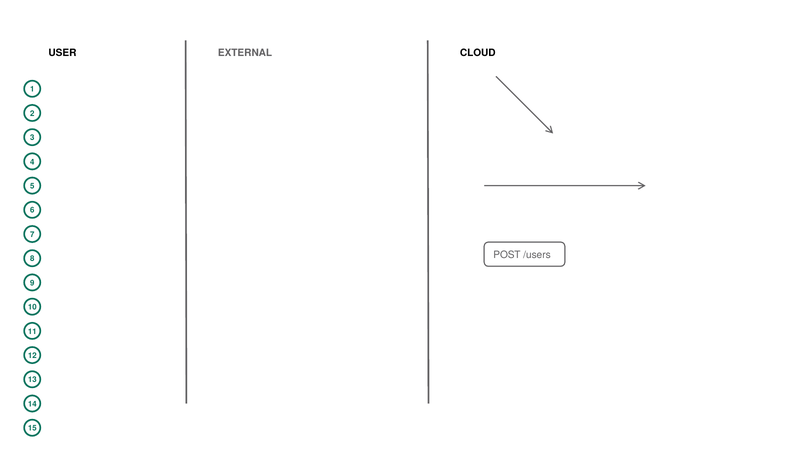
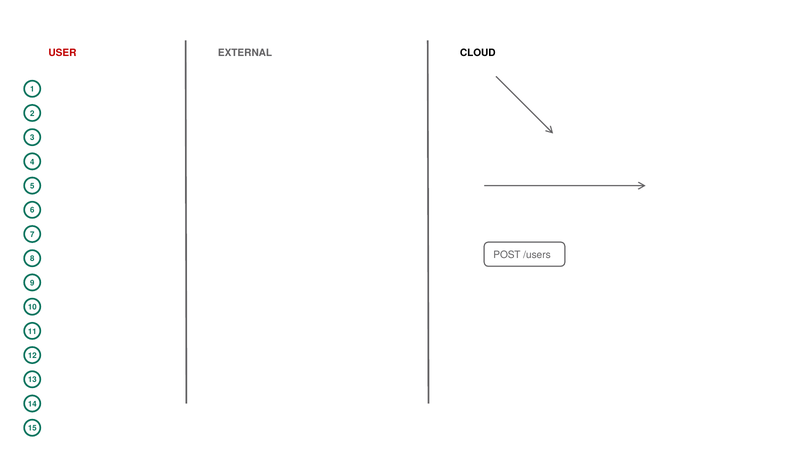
USER colour: black -> red
